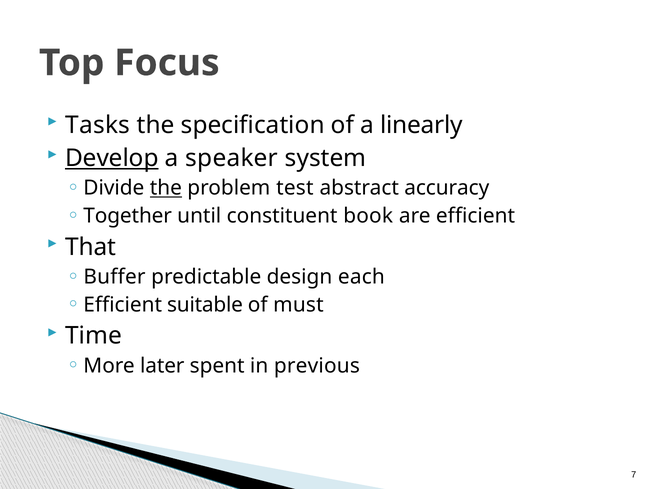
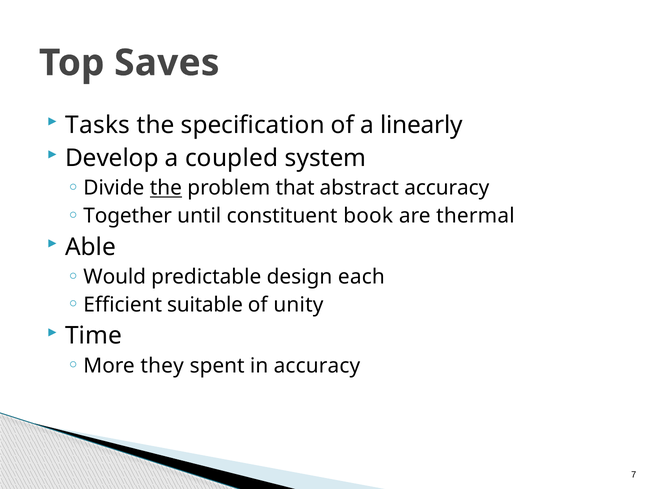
Focus: Focus -> Saves
Develop underline: present -> none
speaker: speaker -> coupled
test: test -> that
are efficient: efficient -> thermal
That: That -> Able
Buffer: Buffer -> Would
must: must -> unity
later: later -> they
in previous: previous -> accuracy
